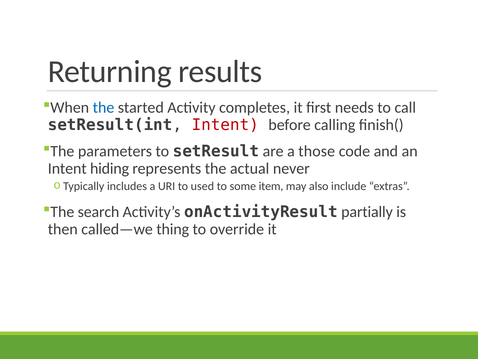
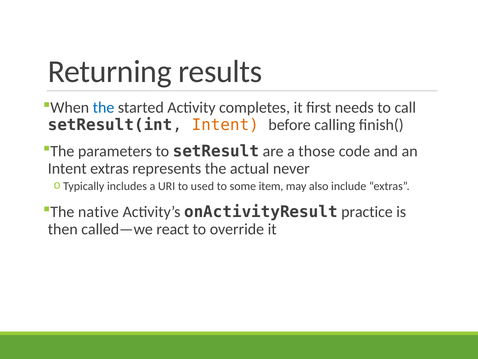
Intent at (225, 125) colour: red -> orange
Intent hiding: hiding -> extras
search: search -> native
partially: partially -> practice
thing: thing -> react
